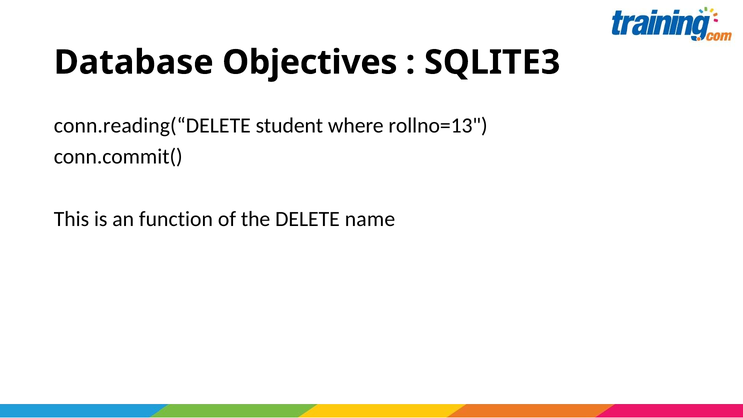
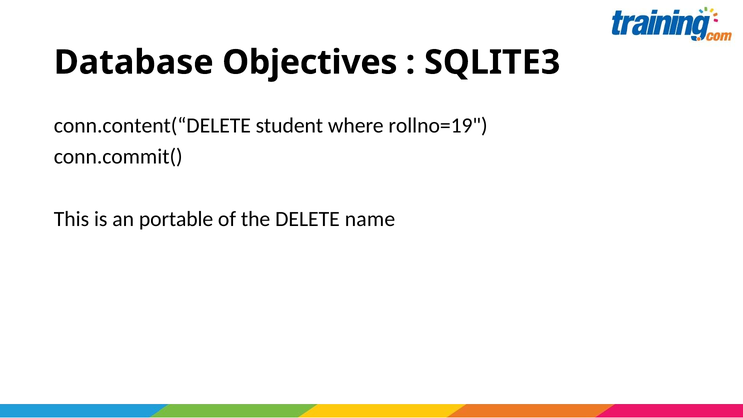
conn.reading(“DELETE: conn.reading(“DELETE -> conn.content(“DELETE
rollno=13: rollno=13 -> rollno=19
function: function -> portable
